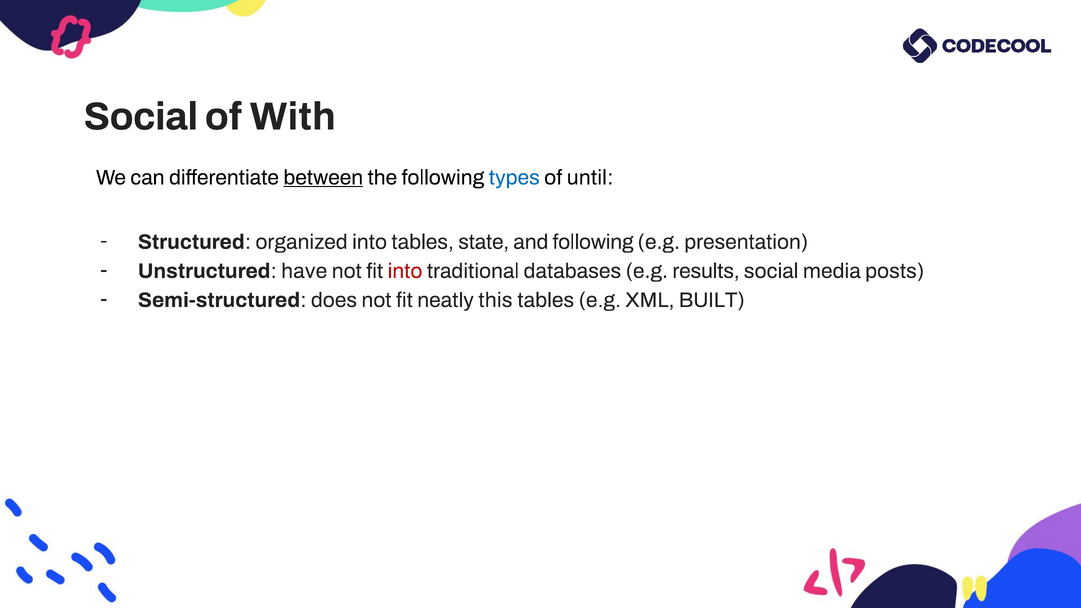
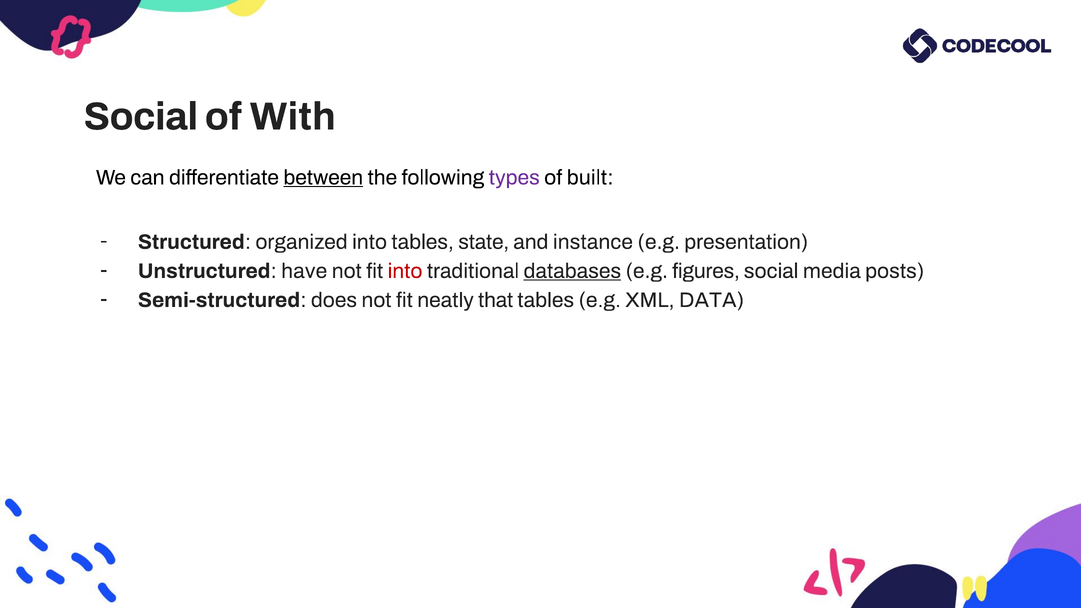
types colour: blue -> purple
until: until -> built
and following: following -> instance
databases underline: none -> present
results: results -> figures
this: this -> that
BUILT: BUILT -> DATA
